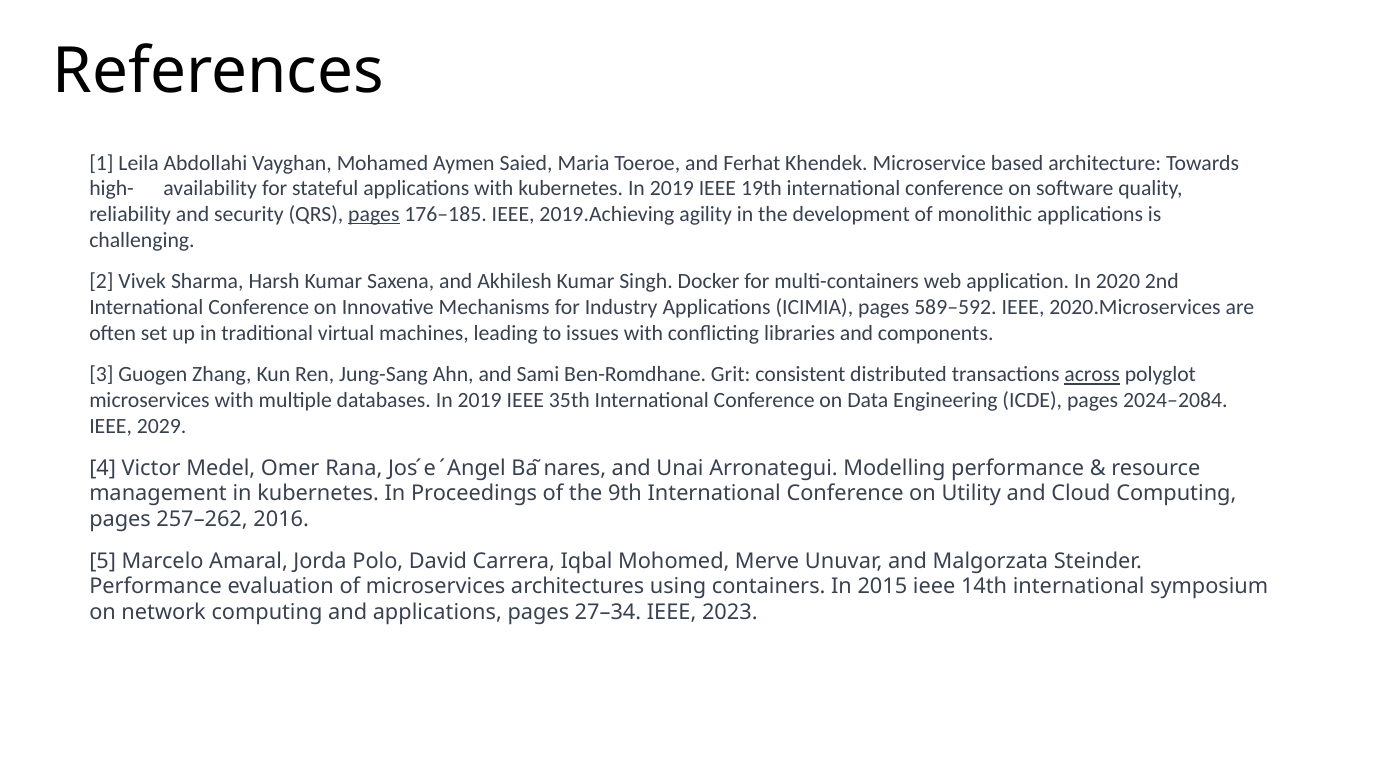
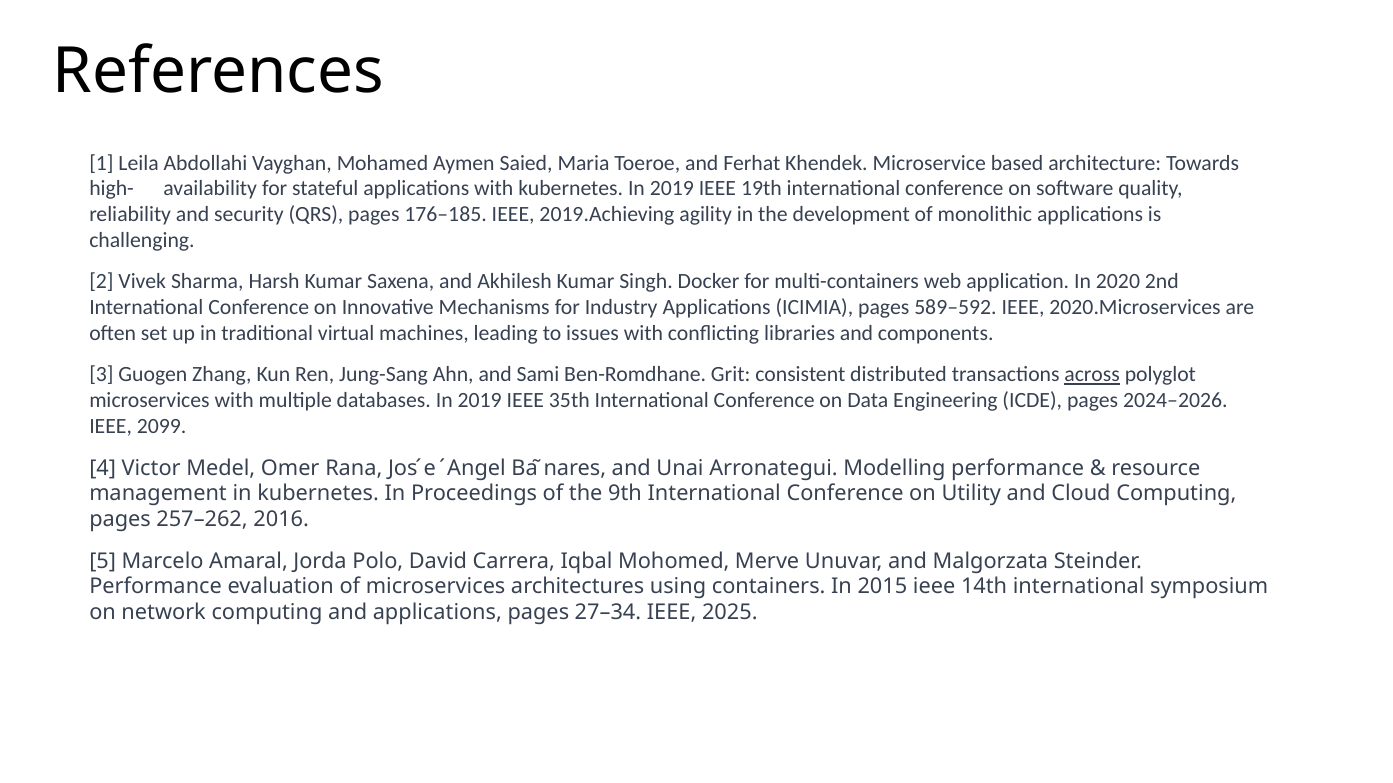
pages at (374, 215) underline: present -> none
2024–2084: 2024–2084 -> 2024–2026
2029: 2029 -> 2099
2023: 2023 -> 2025
